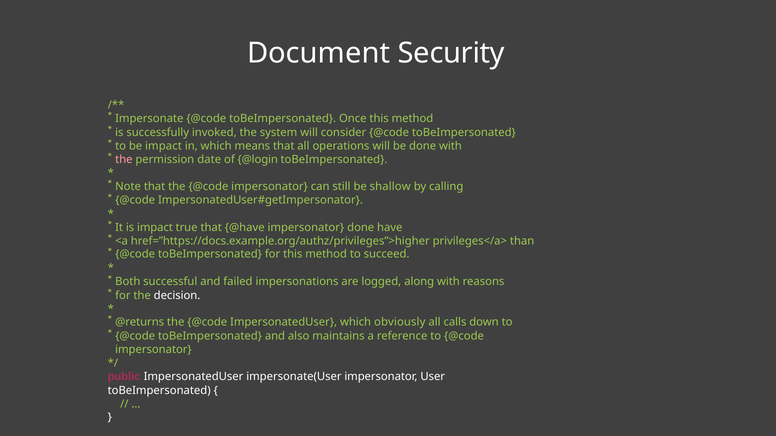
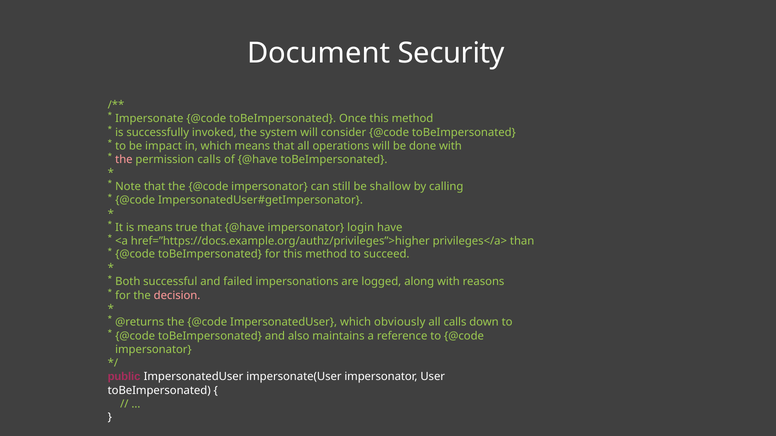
permission date: date -> calls
of @login: @login -> @have
is impact: impact -> means
impersonator done: done -> login
decision colour: white -> pink
